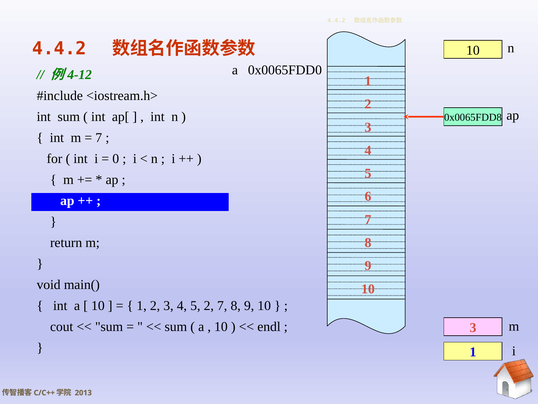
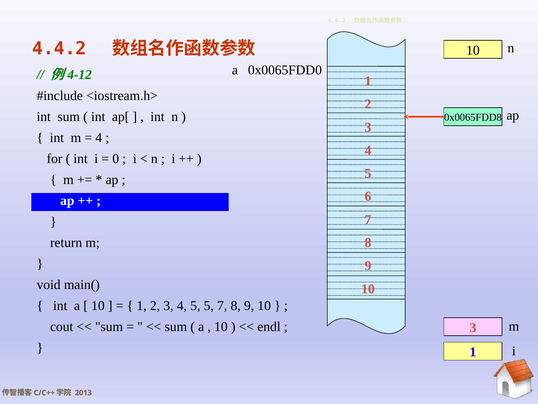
7 at (99, 138): 7 -> 4
5 2: 2 -> 5
